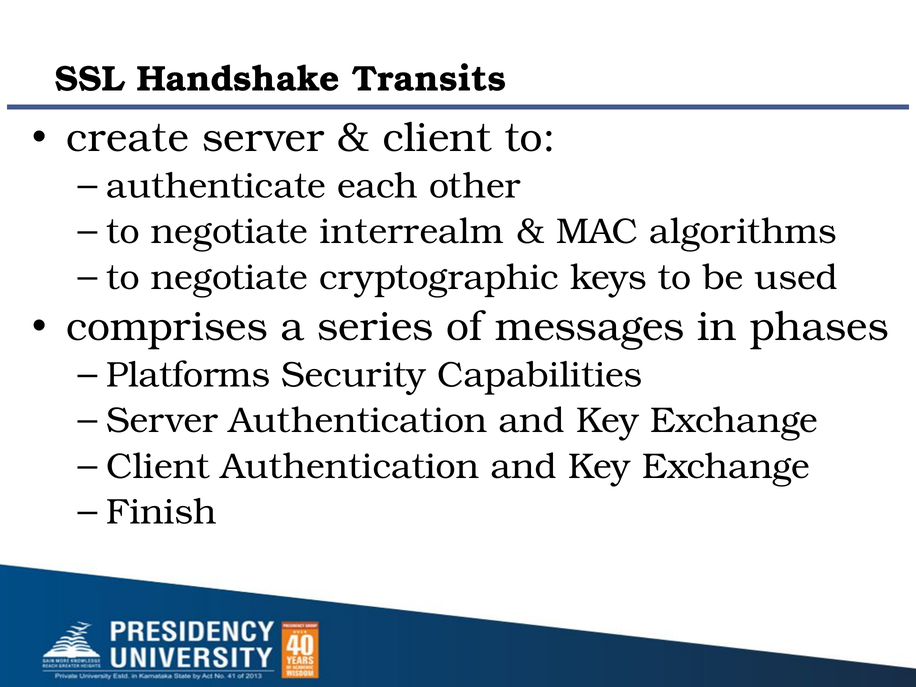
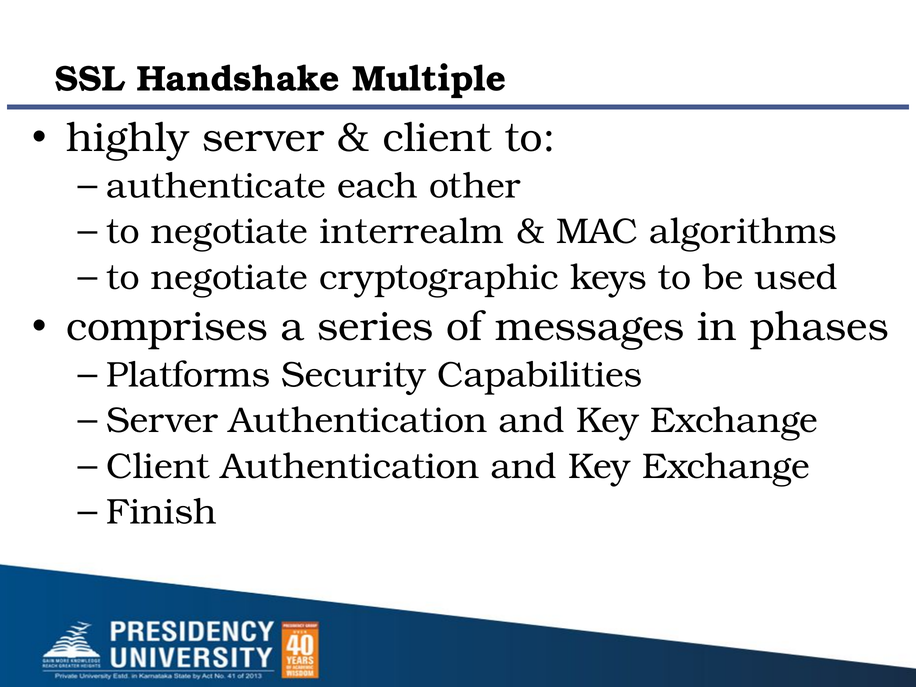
Transits: Transits -> Multiple
create: create -> highly
